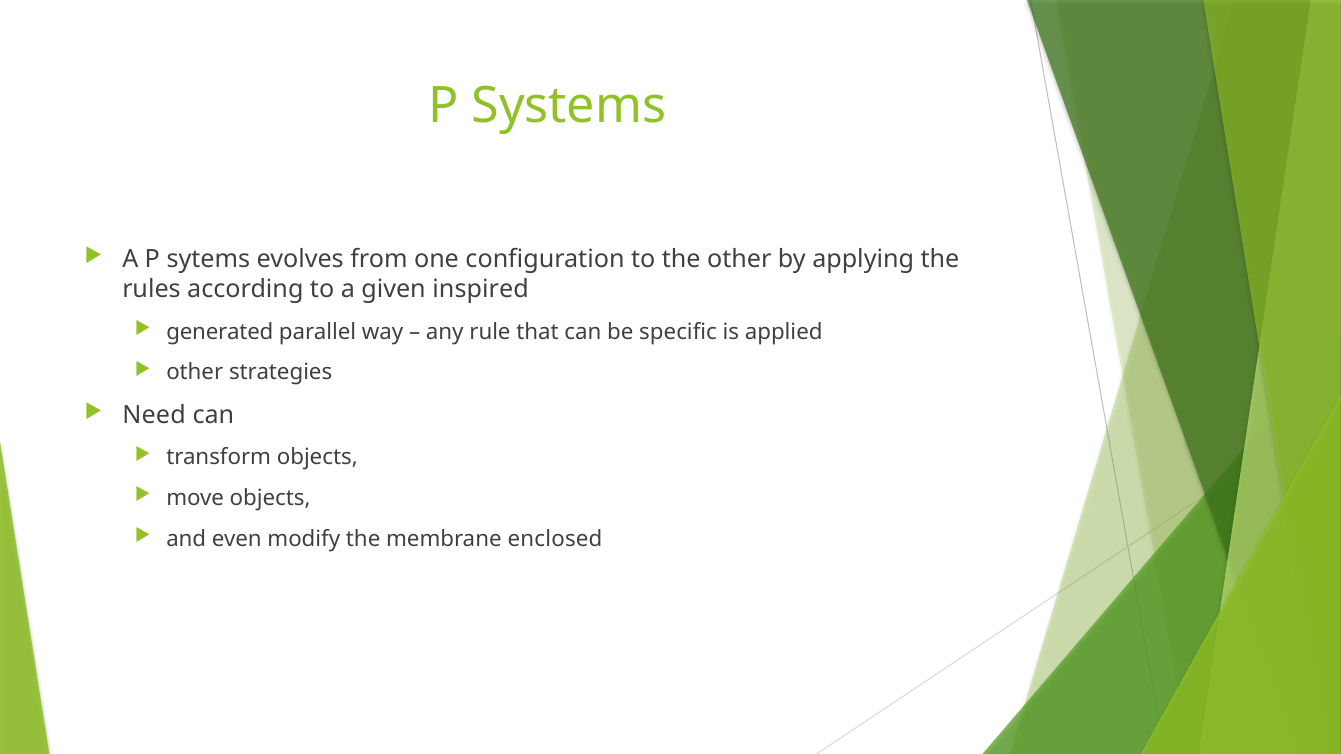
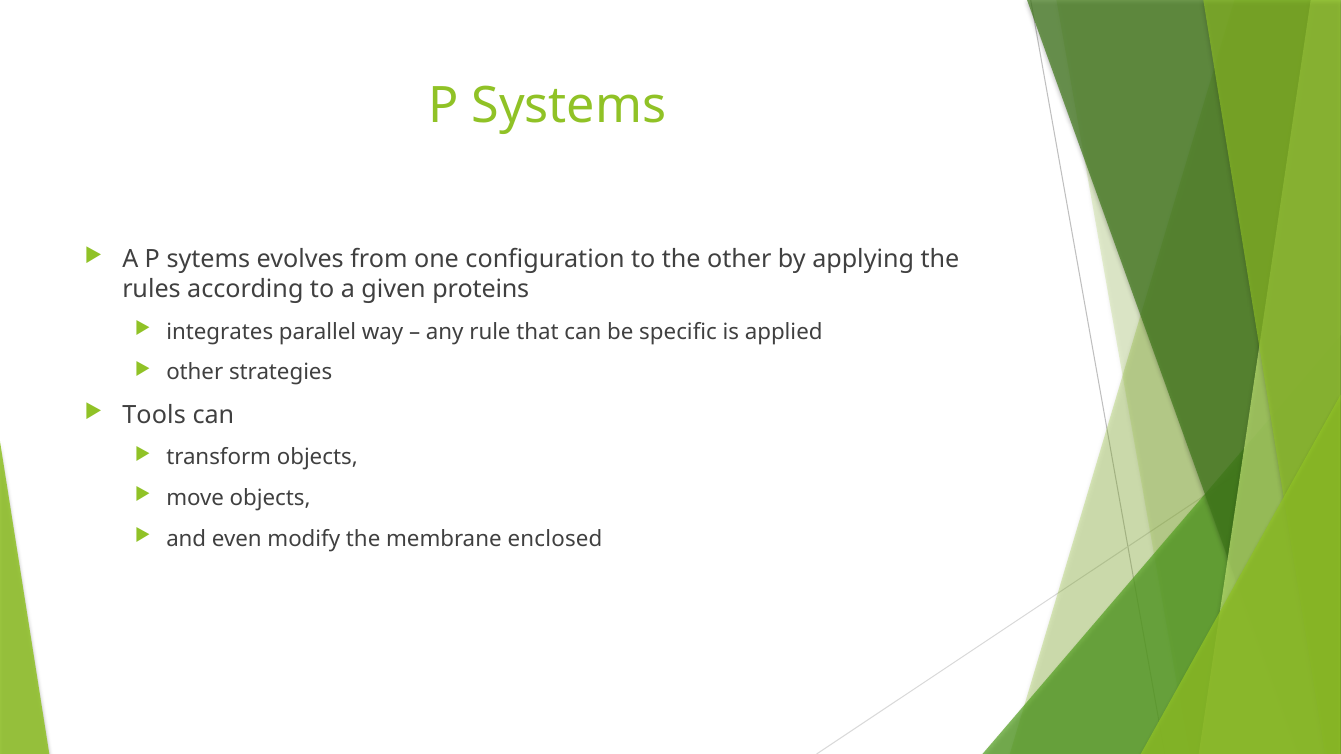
inspired: inspired -> proteins
generated: generated -> integrates
Need: Need -> Tools
